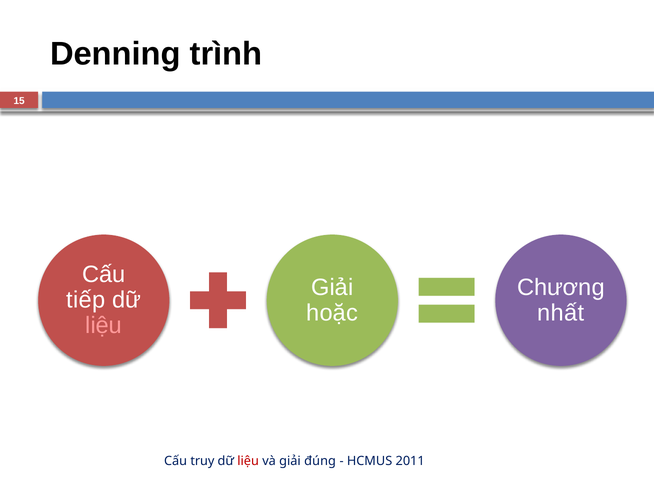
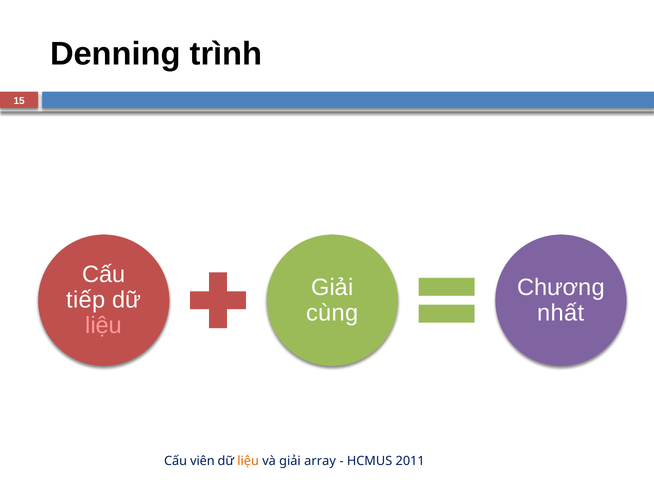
hoặc: hoặc -> cùng
truy: truy -> viên
liệu at (248, 461) colour: red -> orange
đúng: đúng -> array
